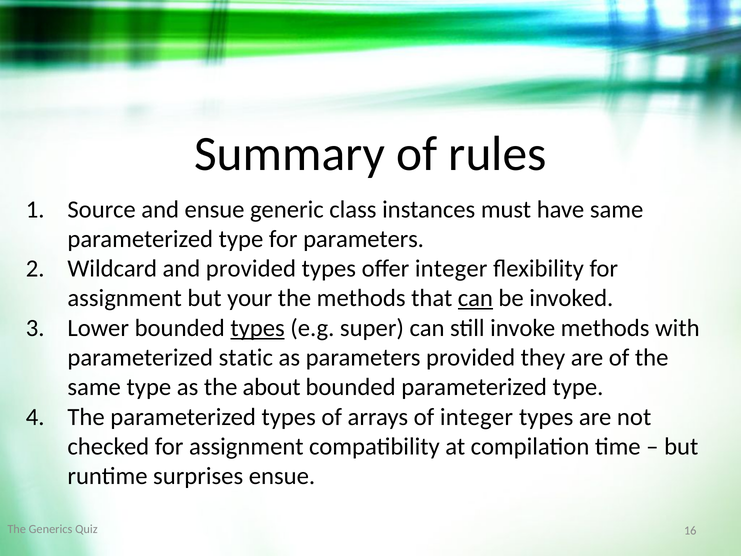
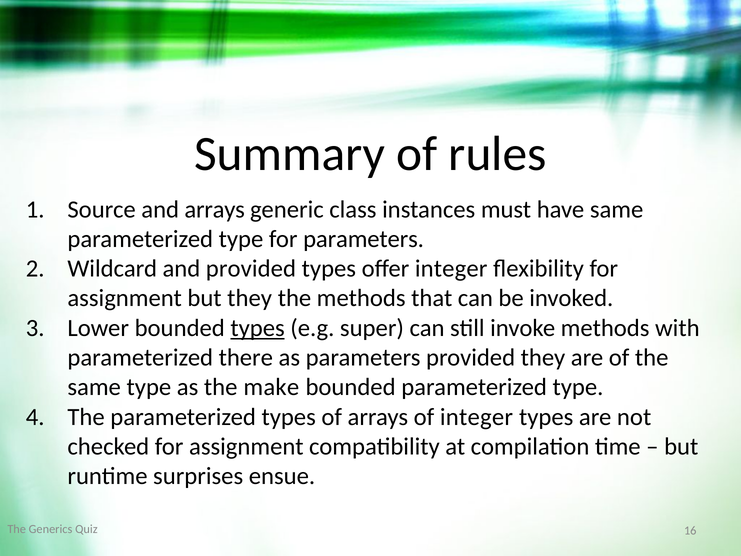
and ensue: ensue -> arrays
but your: your -> they
can at (475, 298) underline: present -> none
static: static -> there
about: about -> make
